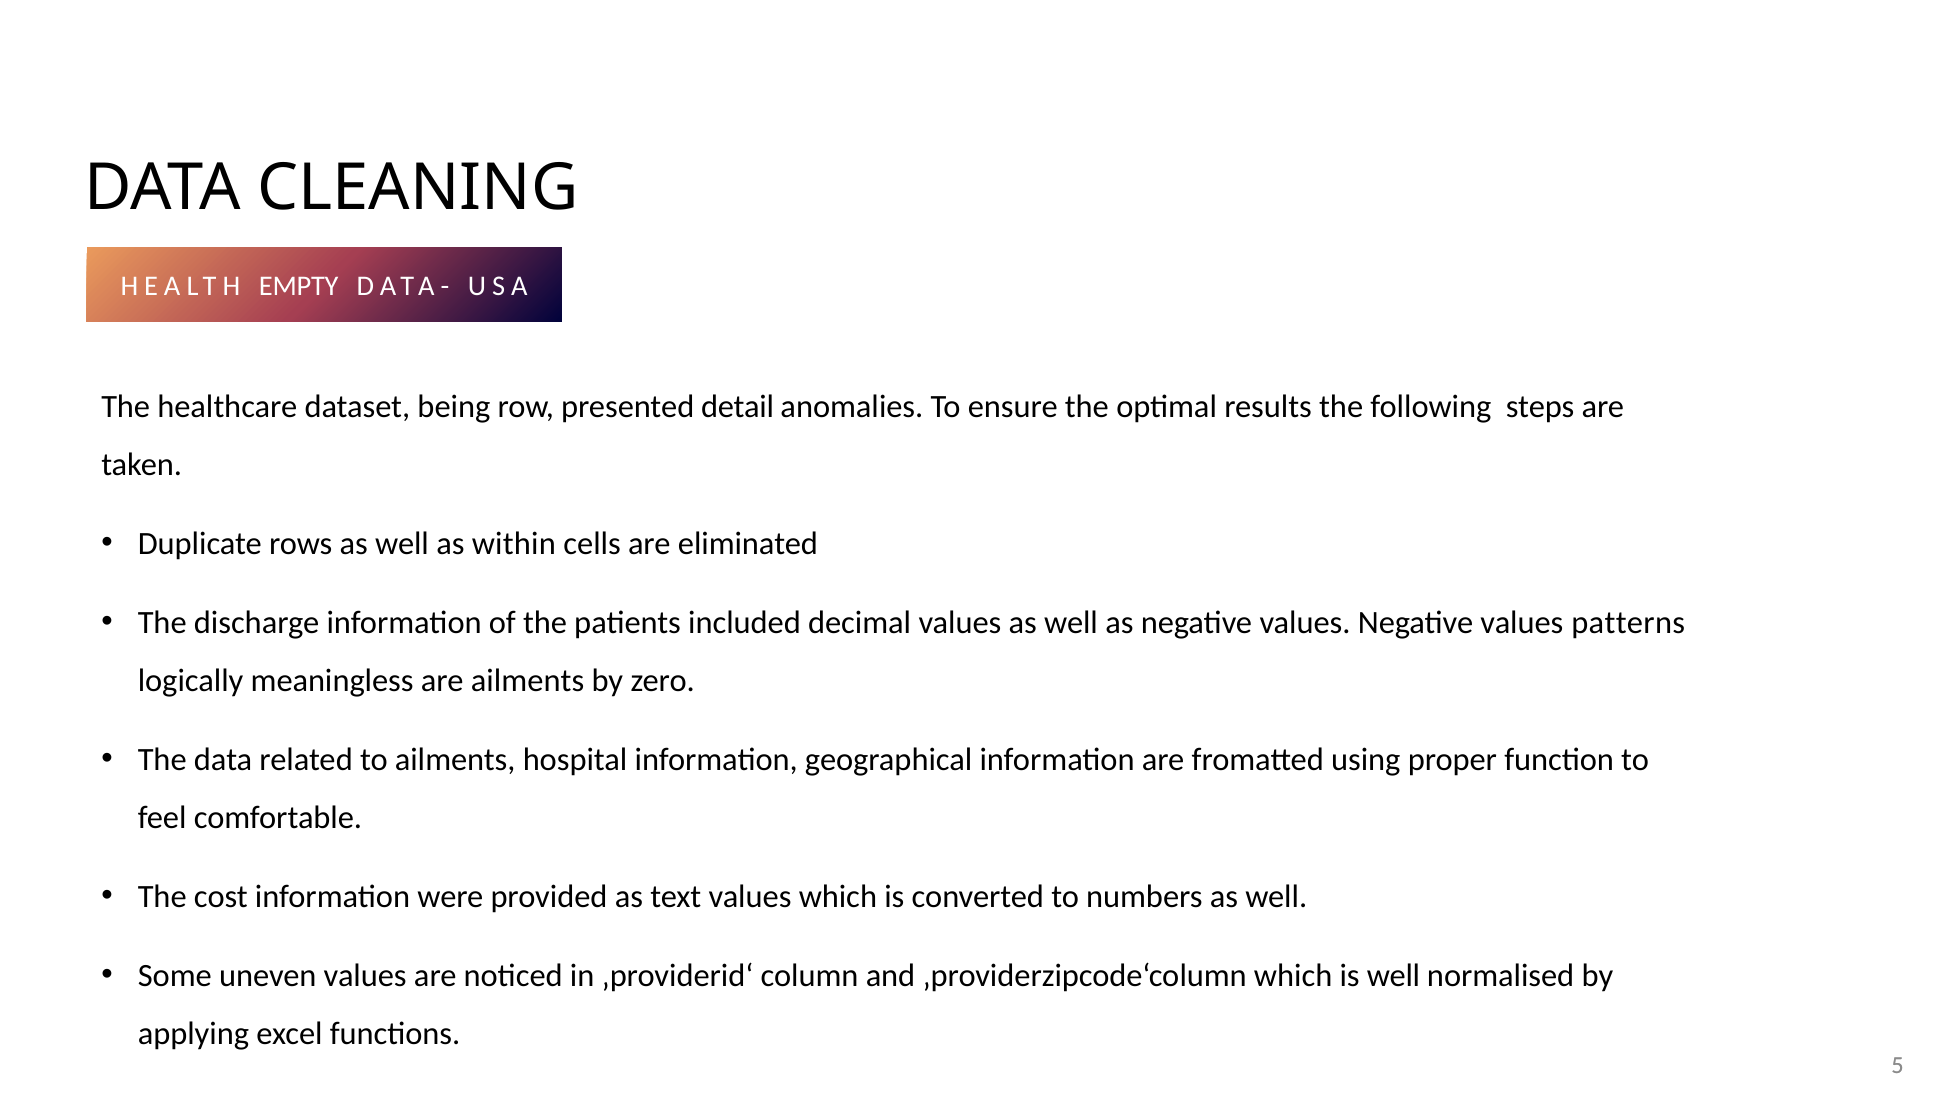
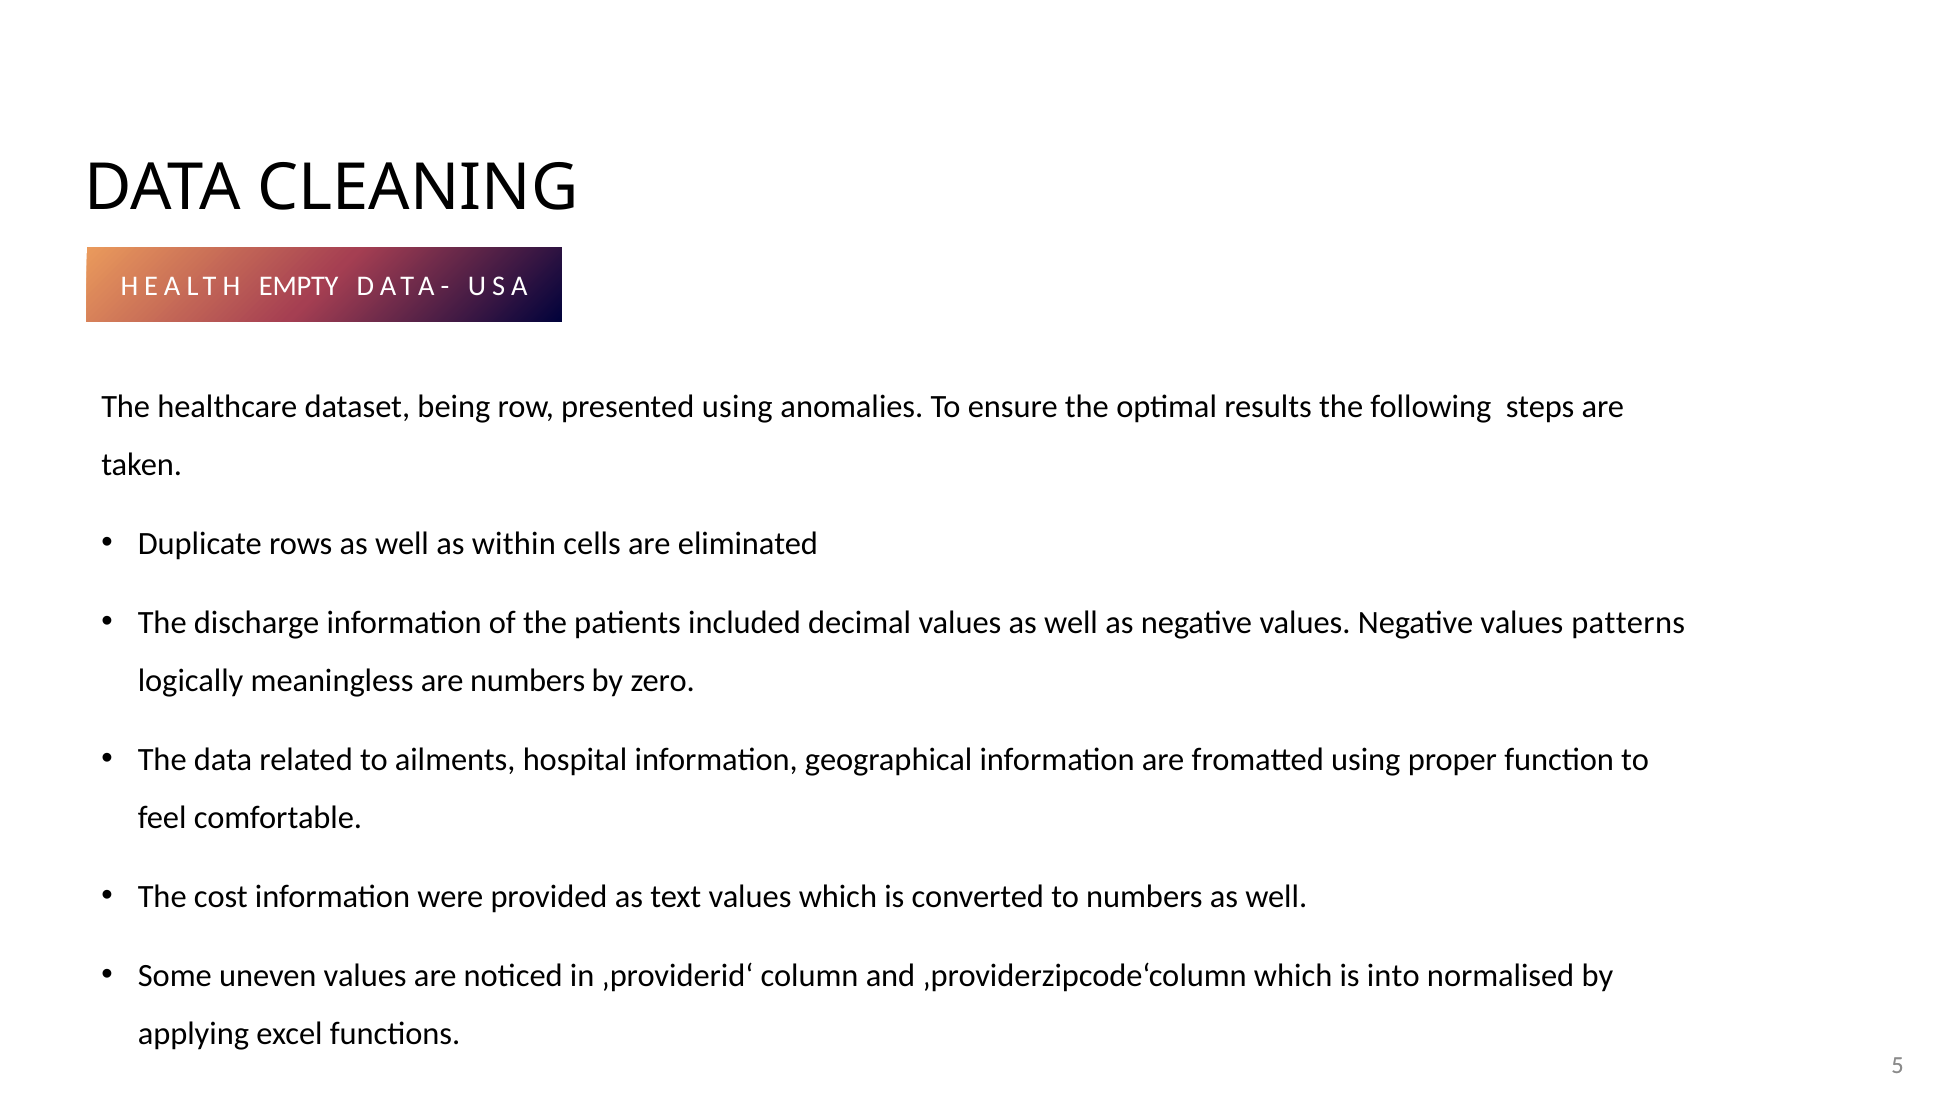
presented detail: detail -> using
are ailments: ailments -> numbers
is well: well -> into
